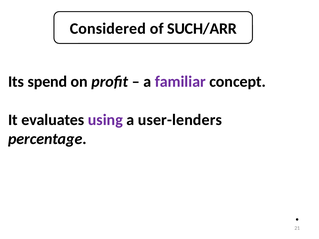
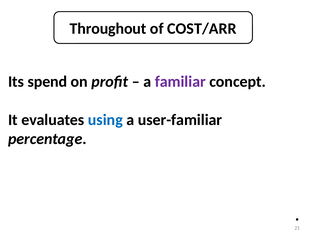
Considered: Considered -> Throughout
SUCH/ARR: SUCH/ARR -> COST/ARR
using colour: purple -> blue
user-lenders: user-lenders -> user-familiar
